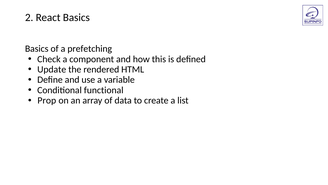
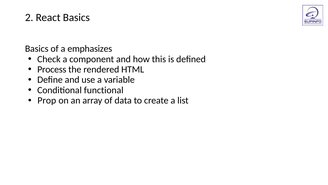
prefetching: prefetching -> emphasizes
Update: Update -> Process
